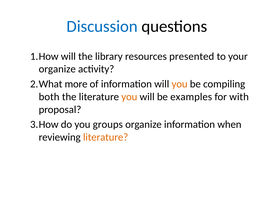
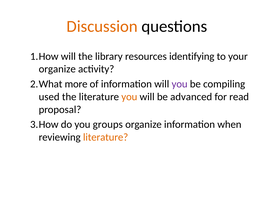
Discussion colour: blue -> orange
presented: presented -> identifying
you at (180, 84) colour: orange -> purple
both: both -> used
examples: examples -> advanced
with: with -> read
